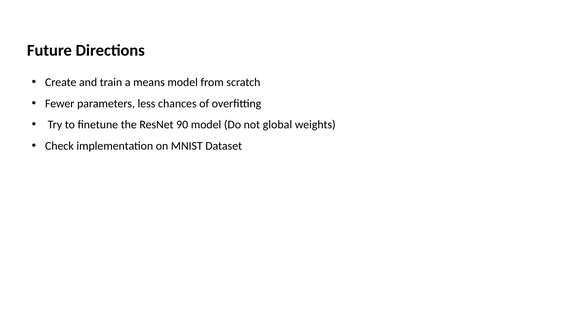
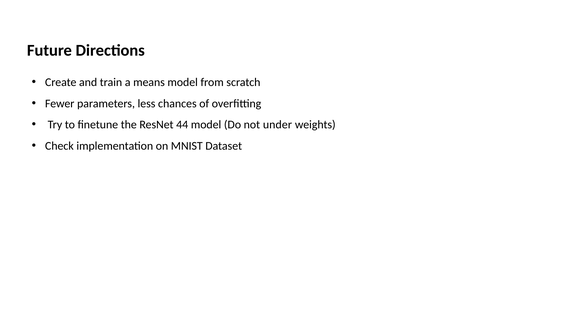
90: 90 -> 44
global: global -> under
